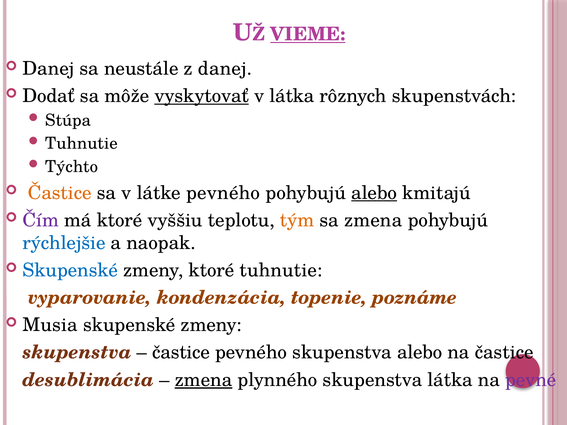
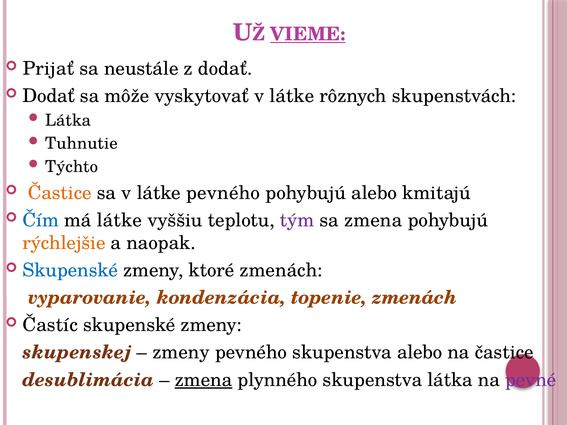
Danej at (48, 69): Danej -> Prijať
z danej: danej -> dodať
vyskytovať underline: present -> none
látka at (292, 96): látka -> látke
Stúpa at (68, 120): Stúpa -> Látka
alebo at (374, 193) underline: present -> none
Čím colour: purple -> blue
má ktoré: ktoré -> látke
tým colour: orange -> purple
rýchlejšie colour: blue -> orange
ktoré tuhnutie: tuhnutie -> zmenách
topenie poznáme: poznáme -> zmenách
Musia: Musia -> Častíc
skupenstva at (77, 353): skupenstva -> skupenskej
častice at (181, 353): častice -> zmeny
